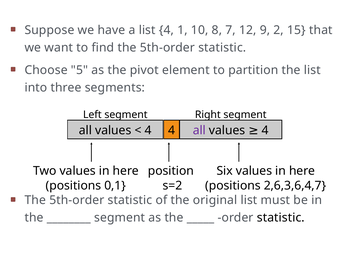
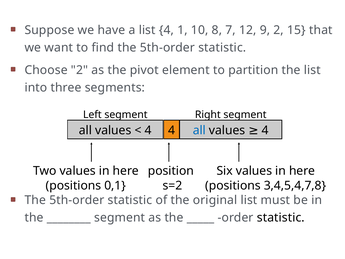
Choose 5: 5 -> 2
all at (199, 130) colour: purple -> blue
2,6,3,6,4,7: 2,6,3,6,4,7 -> 3,4,5,4,7,8
